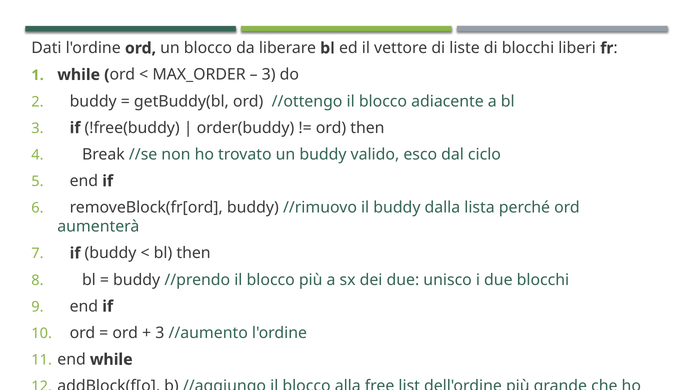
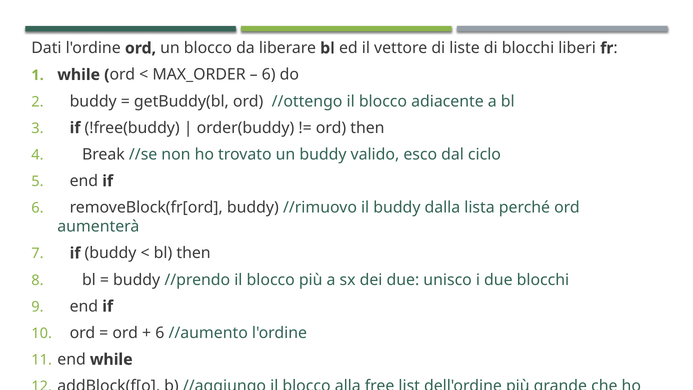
3 at (269, 75): 3 -> 6
3 at (160, 333): 3 -> 6
